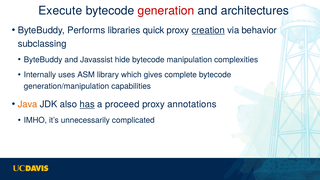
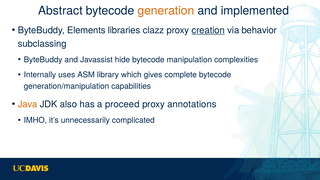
Execute: Execute -> Abstract
generation colour: red -> orange
architectures: architectures -> implemented
Performs: Performs -> Elements
quick: quick -> clazz
has underline: present -> none
